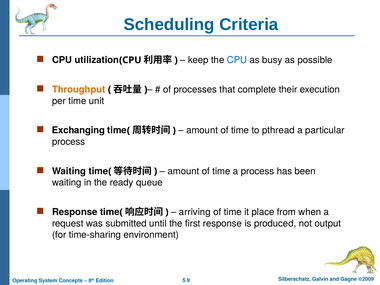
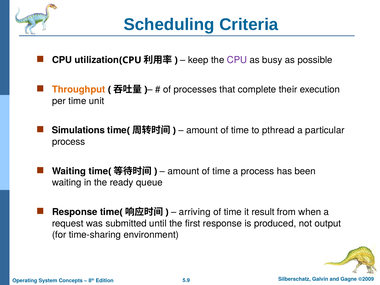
CPU at (237, 60) colour: blue -> purple
Exchanging: Exchanging -> Simulations
place: place -> result
